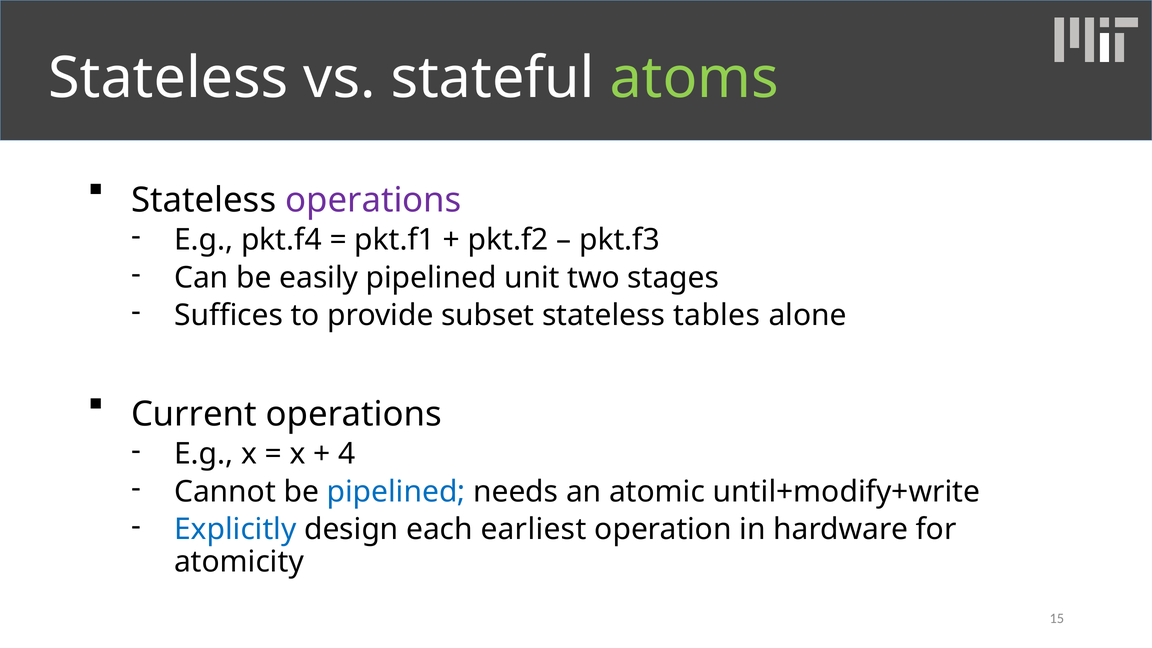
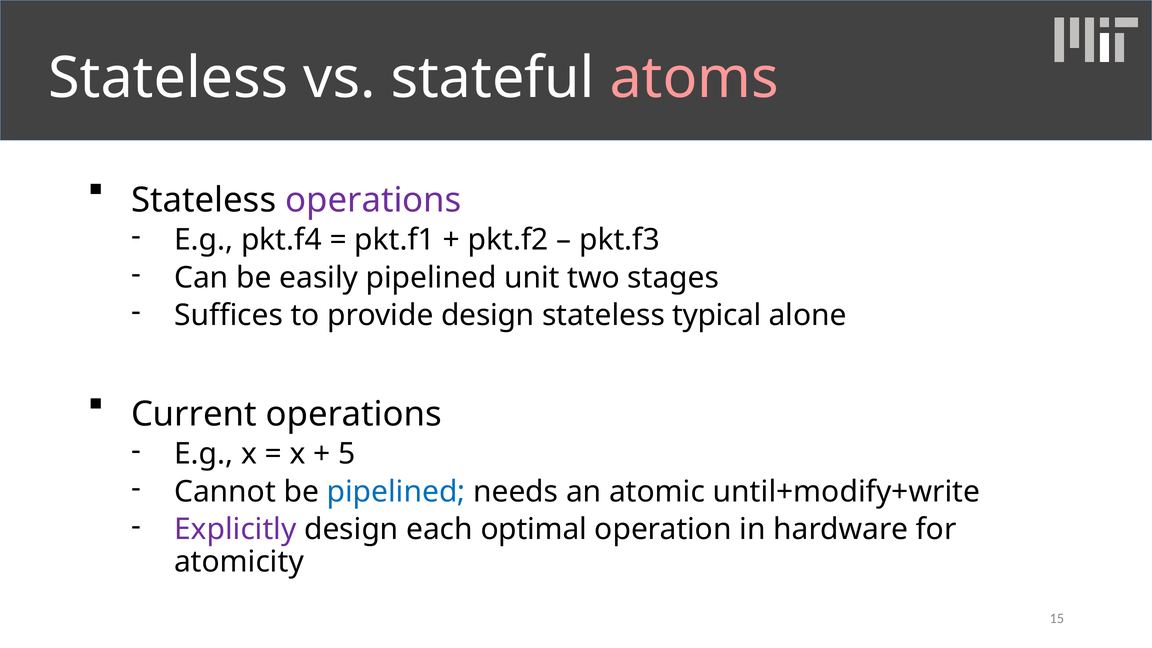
atoms colour: light green -> pink
provide subset: subset -> design
tables: tables -> typical
4: 4 -> 5
Explicitly colour: blue -> purple
earliest: earliest -> optimal
